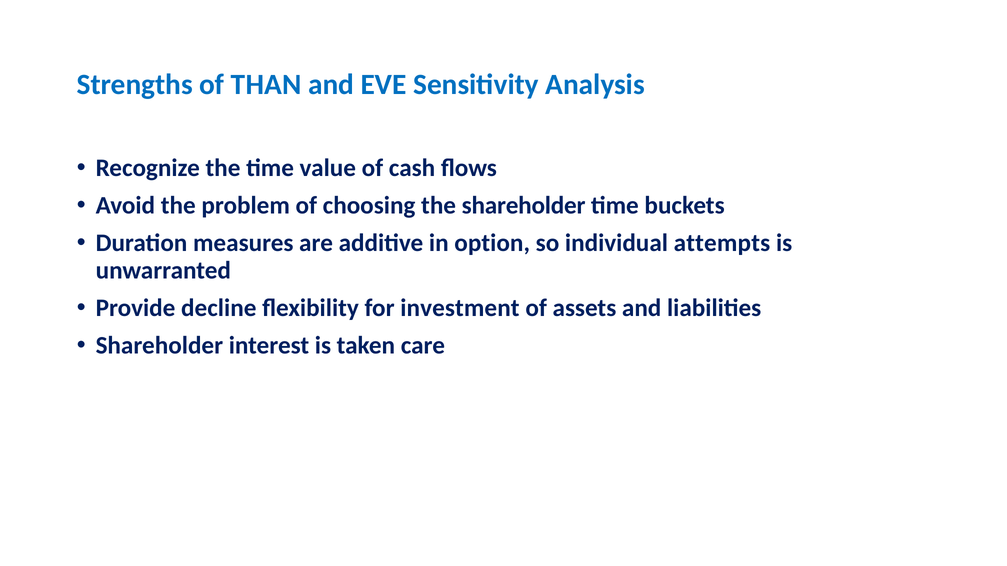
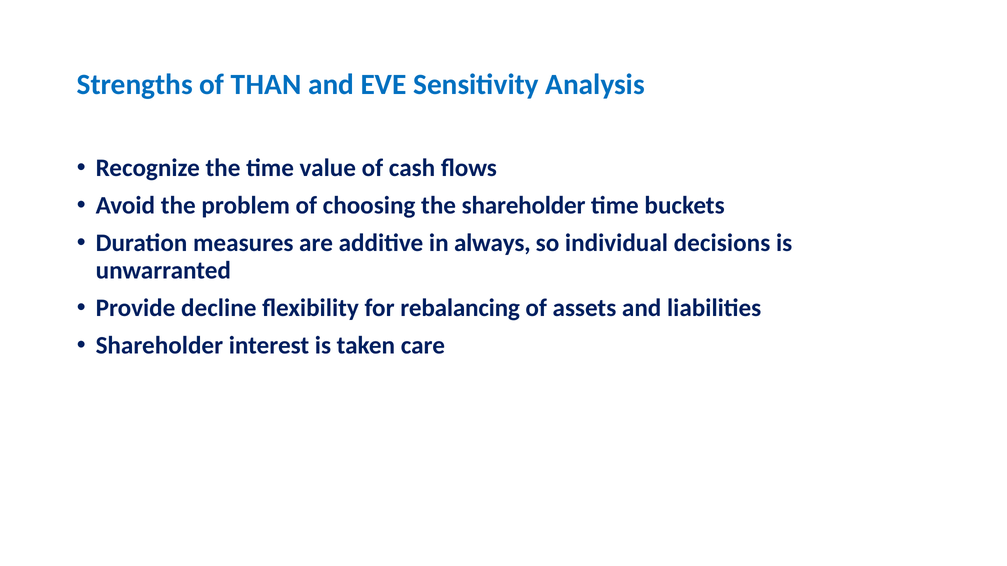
option: option -> always
attempts: attempts -> decisions
investment: investment -> rebalancing
